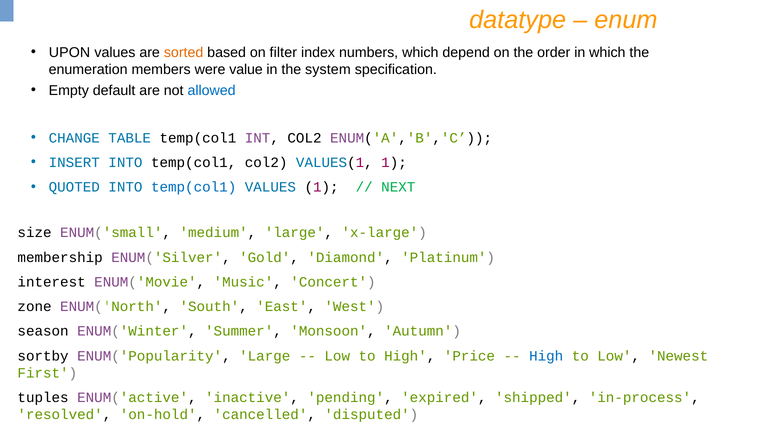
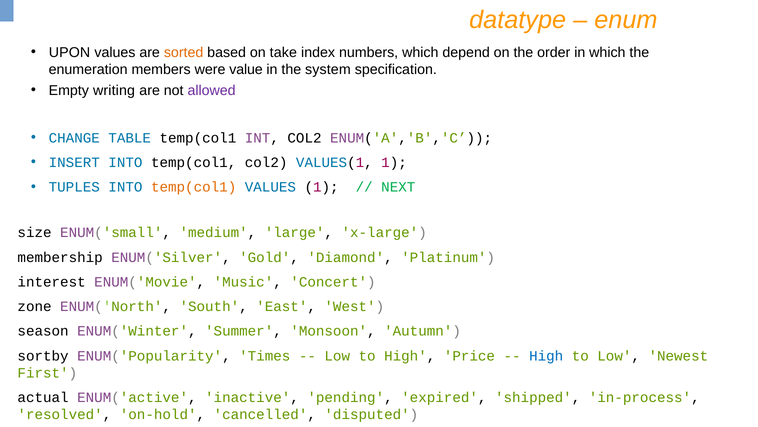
filter: filter -> take
default: default -> writing
allowed colour: blue -> purple
QUOTED: QUOTED -> TUPLES
temp(col1 at (194, 187) colour: blue -> orange
ENUM('Popularity Large: Large -> Times
tuples: tuples -> actual
